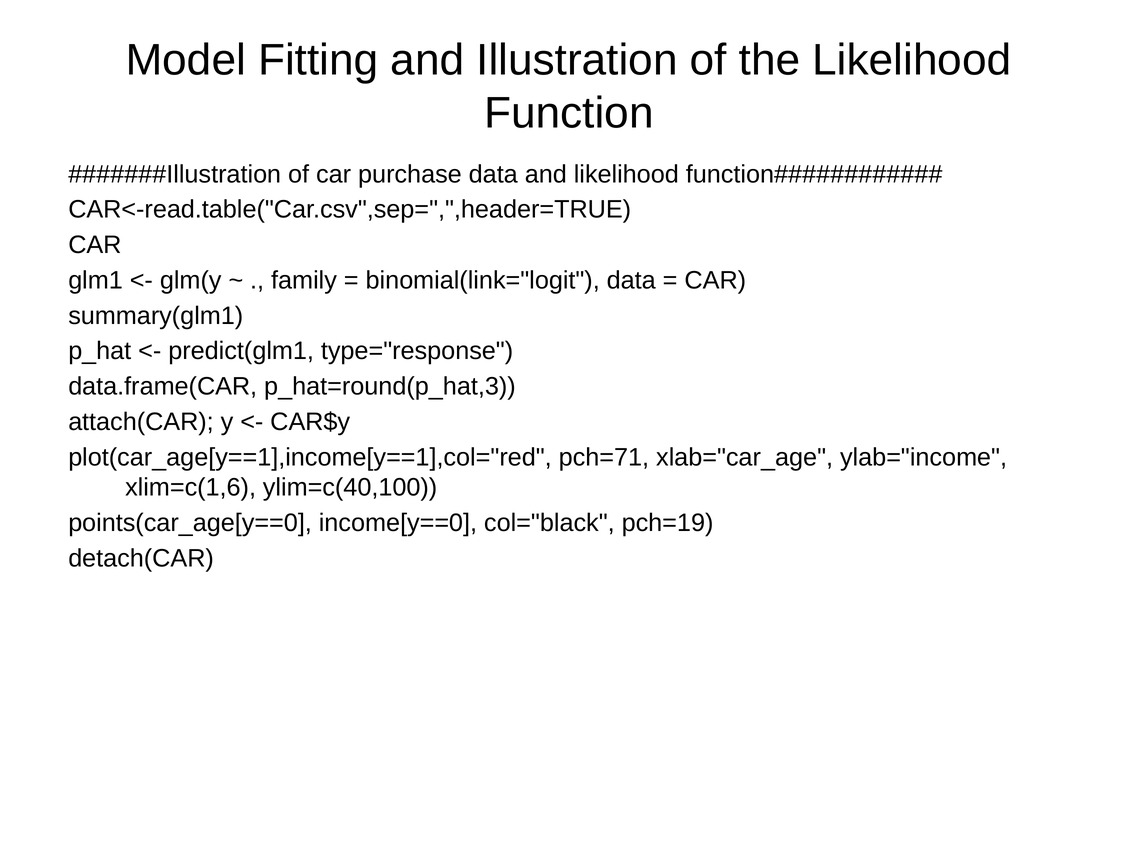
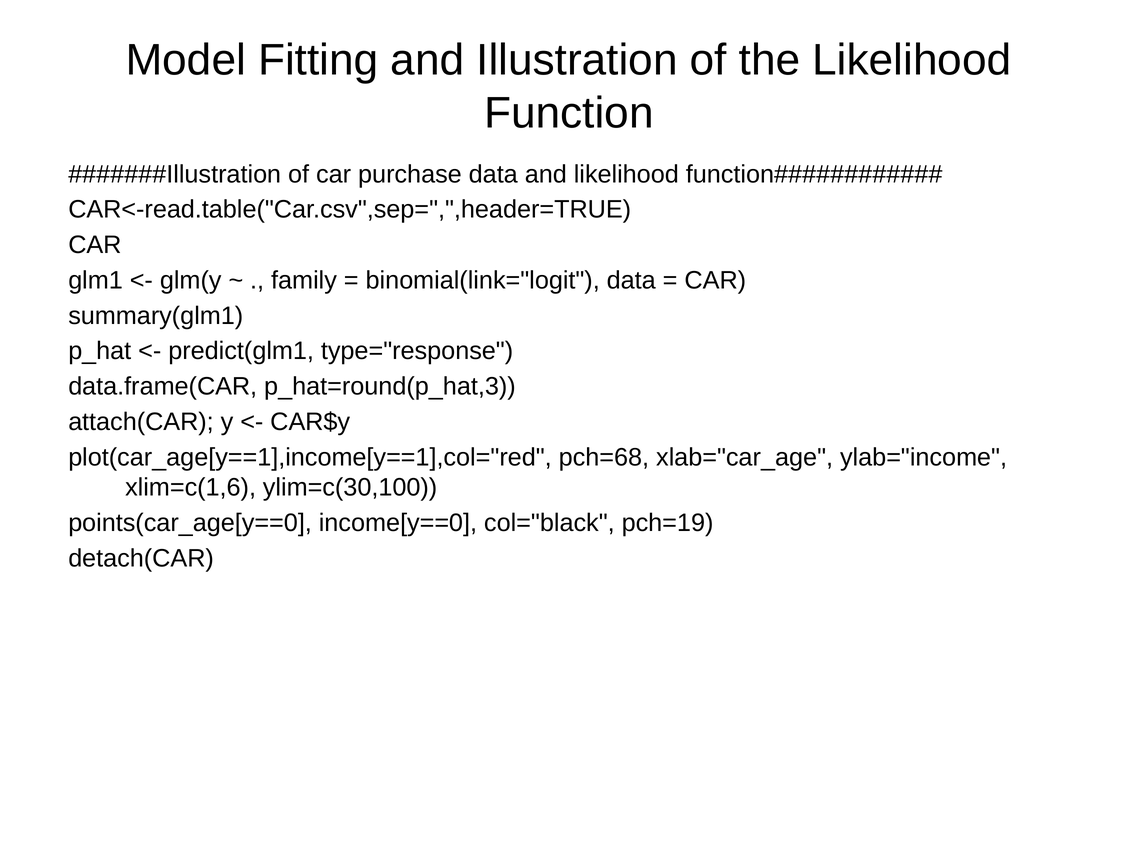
pch=71: pch=71 -> pch=68
ylim=c(40,100: ylim=c(40,100 -> ylim=c(30,100
